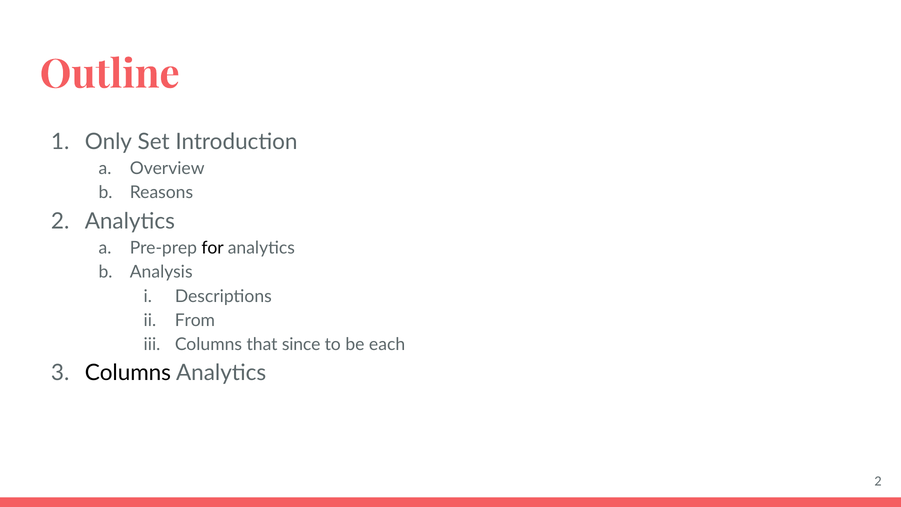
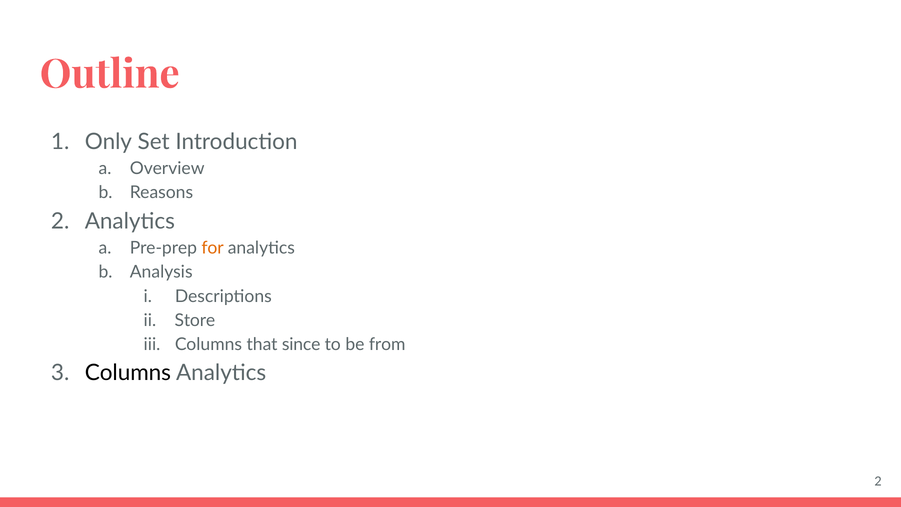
for colour: black -> orange
From: From -> Store
each: each -> from
